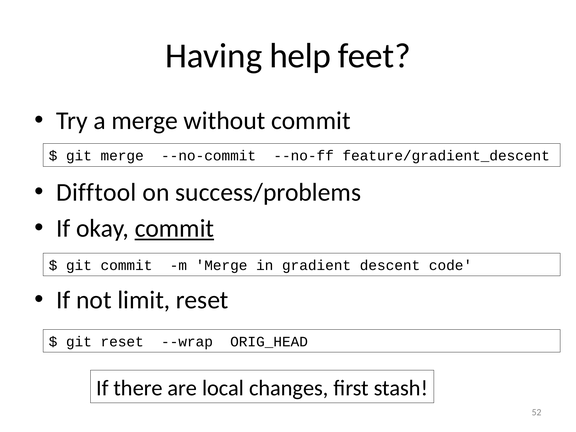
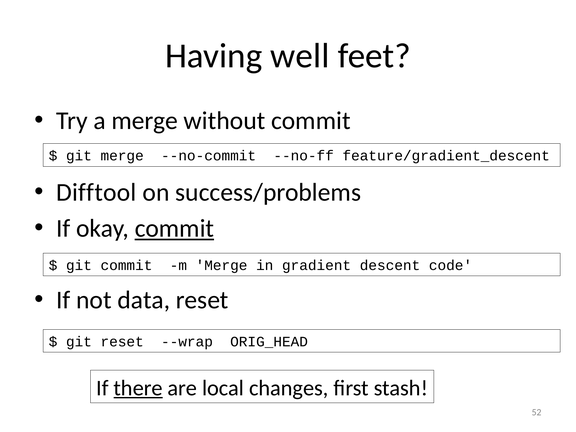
help: help -> well
limit: limit -> data
there underline: none -> present
